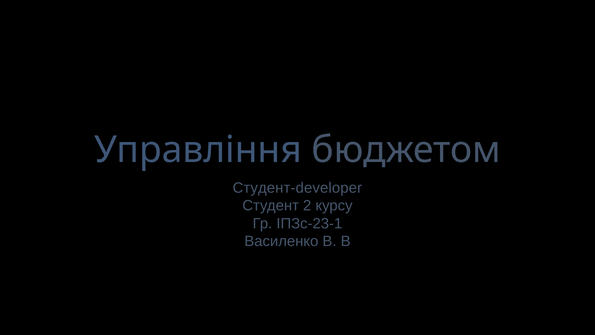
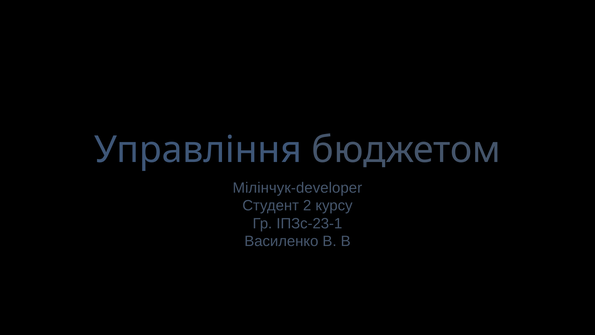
Студент-developer: Студент-developer -> Мілінчук-developer
